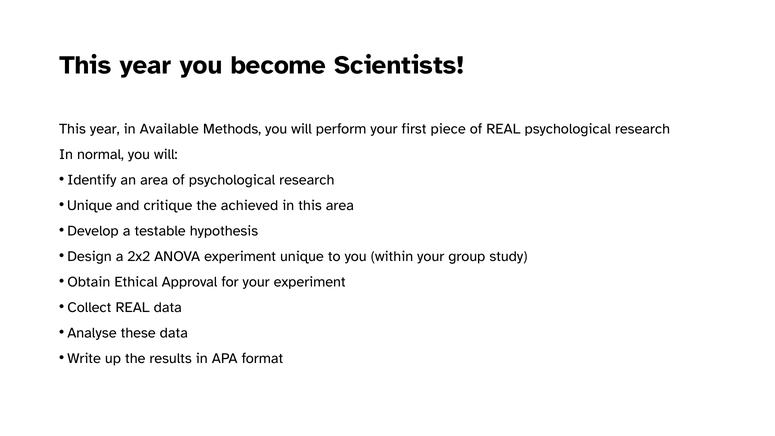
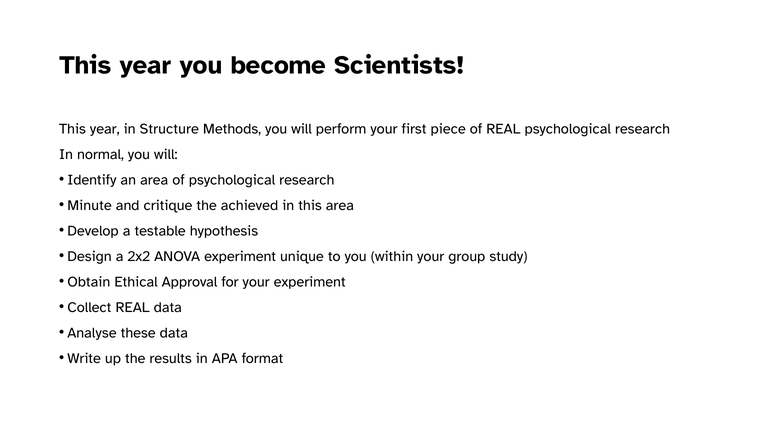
Available: Available -> Structure
Unique at (90, 205): Unique -> Minute
